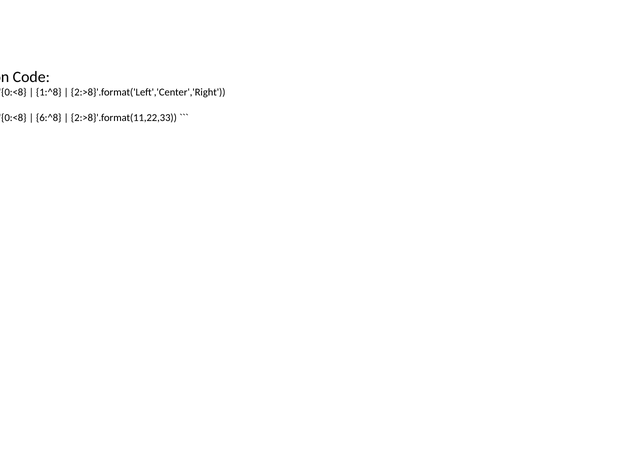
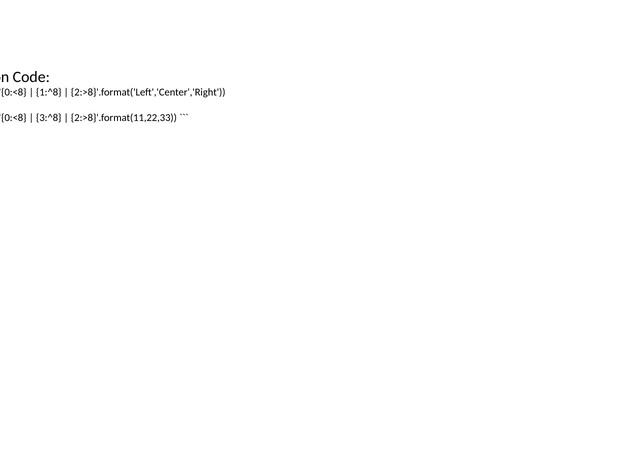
6:^8: 6:^8 -> 3:^8
